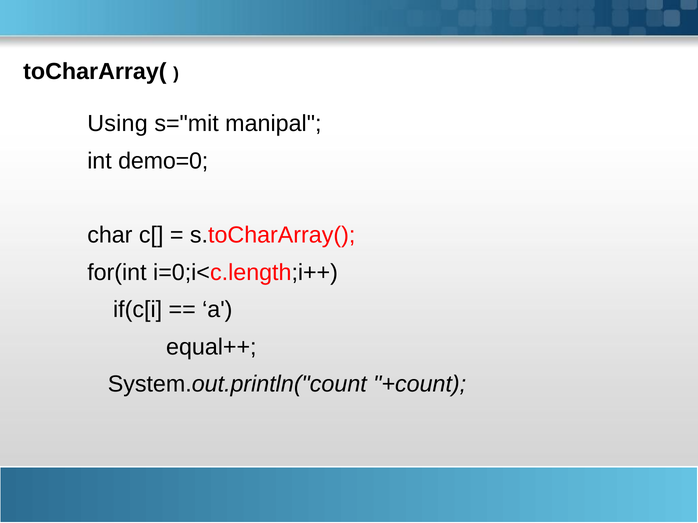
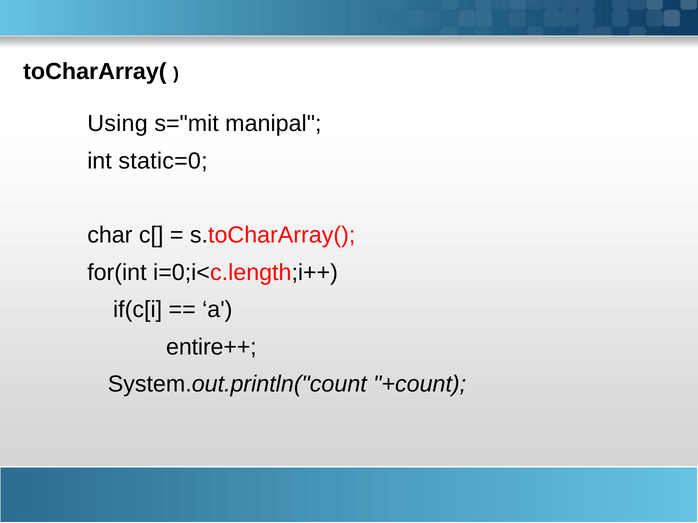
demo=0: demo=0 -> static=0
equal++: equal++ -> entire++
